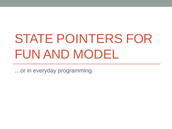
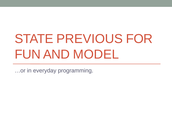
POINTERS: POINTERS -> PREVIOUS
